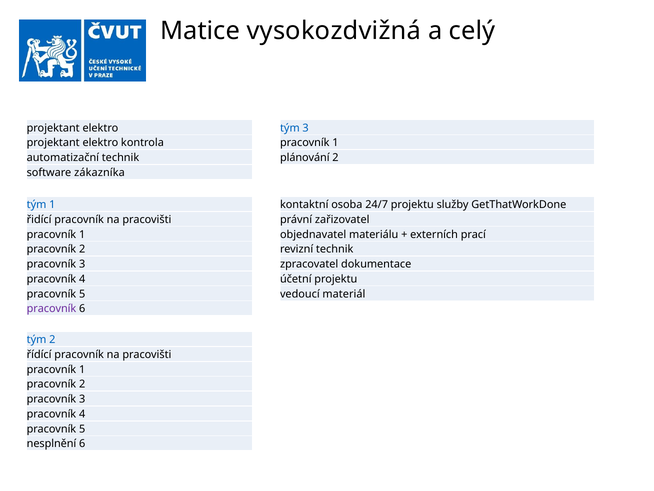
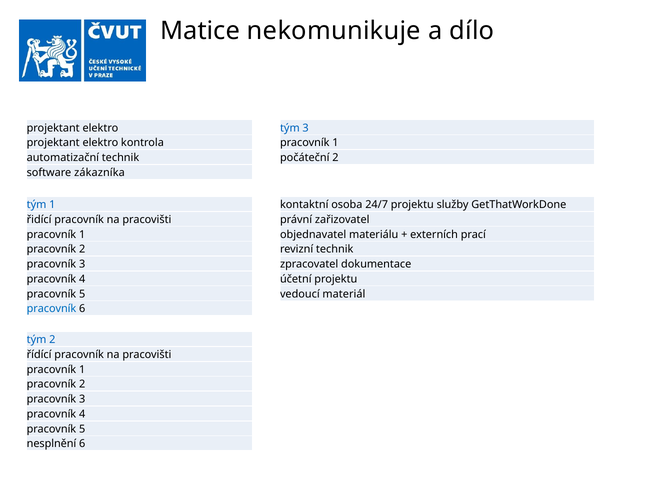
vysokozdvižná: vysokozdvižná -> nekomunikuje
celý: celý -> dílo
plánování: plánování -> počáteční
pracovník at (51, 308) colour: purple -> blue
